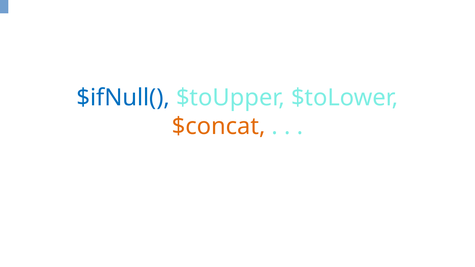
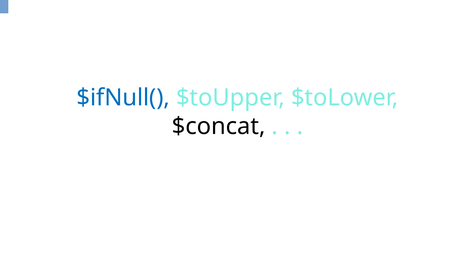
$concat colour: orange -> black
